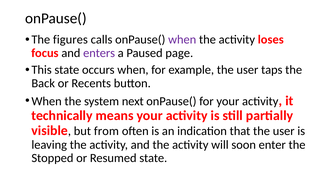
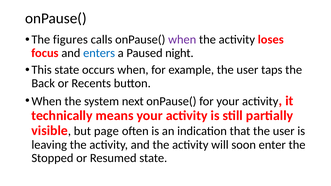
enters colour: purple -> blue
page: page -> night
from: from -> page
